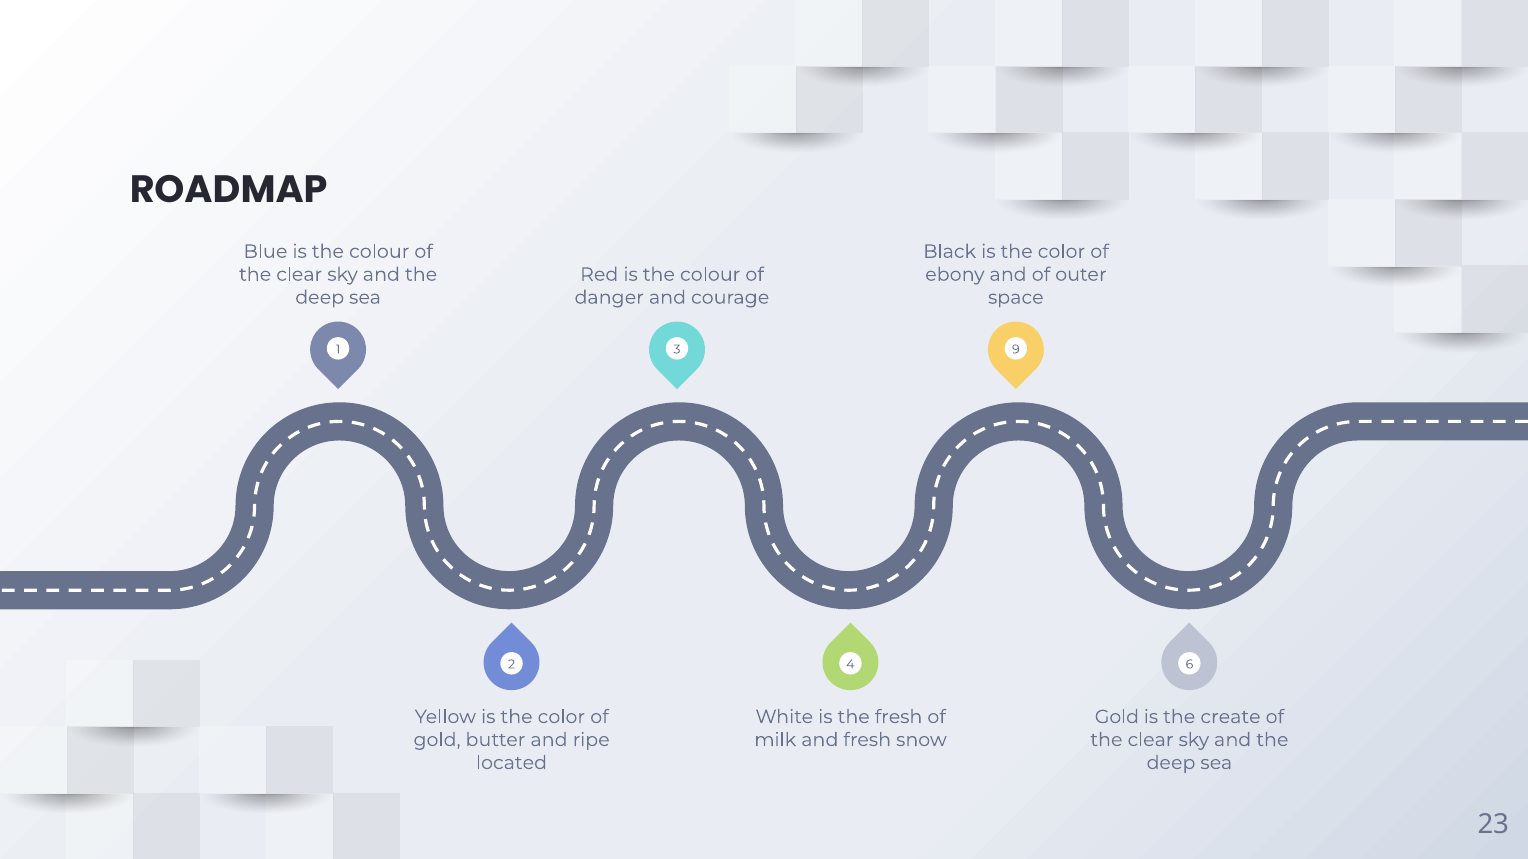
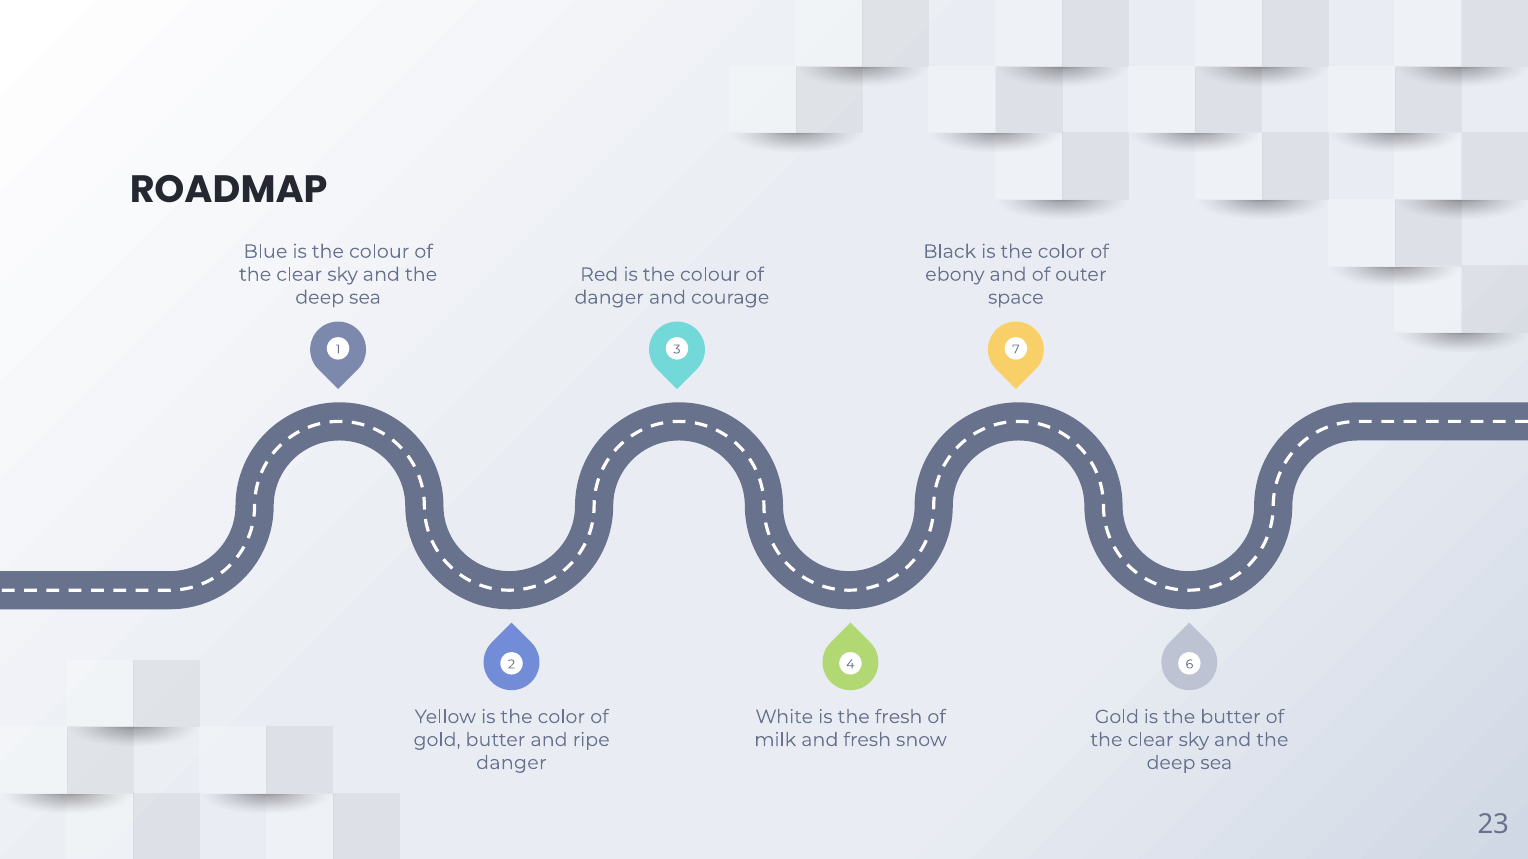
9: 9 -> 7
the create: create -> butter
located at (512, 763): located -> danger
